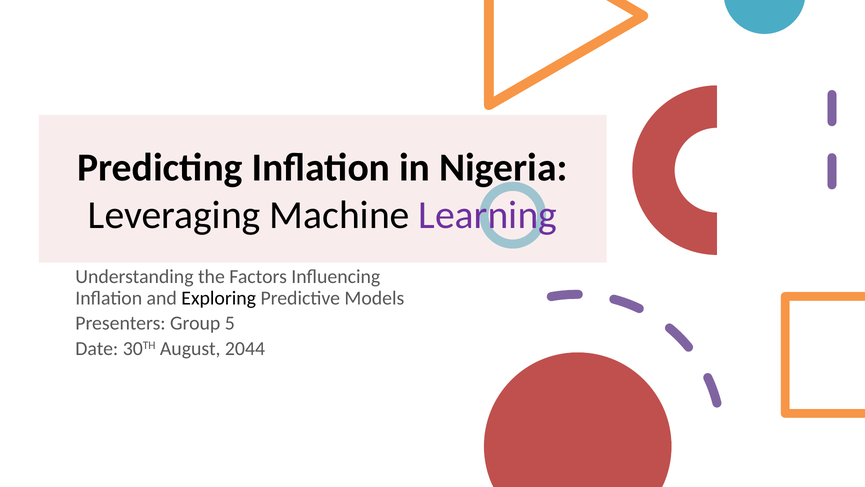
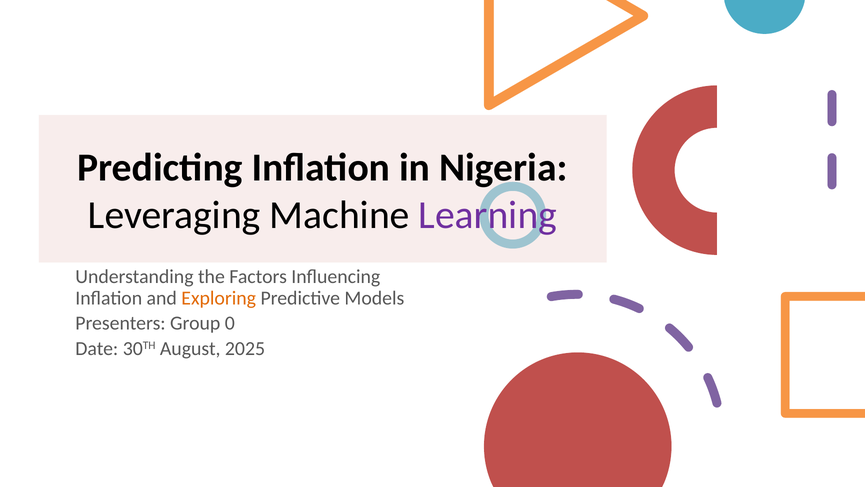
Exploring colour: black -> orange
5: 5 -> 0
2044: 2044 -> 2025
